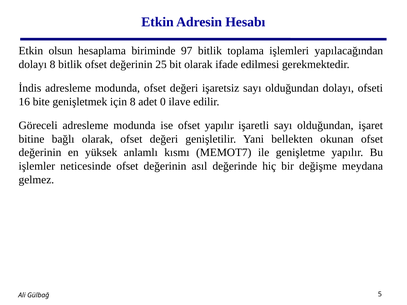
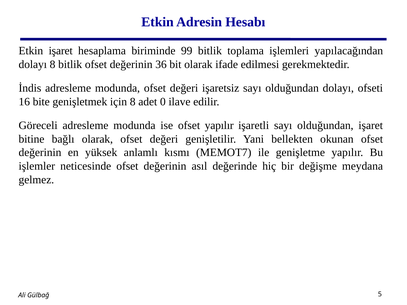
Etkin olsun: olsun -> işaret
97: 97 -> 99
25: 25 -> 36
